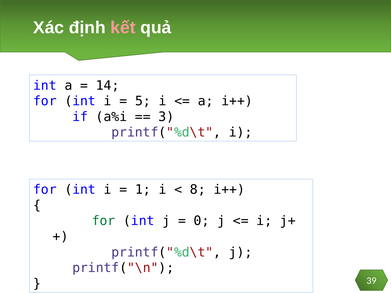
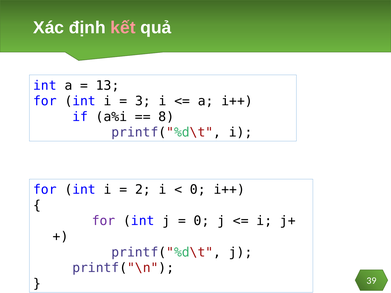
14: 14 -> 13
5: 5 -> 3
3: 3 -> 8
1: 1 -> 2
8 at (198, 190): 8 -> 0
for at (104, 221) colour: green -> purple
